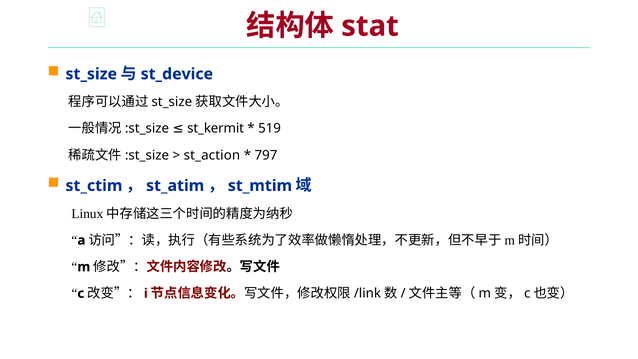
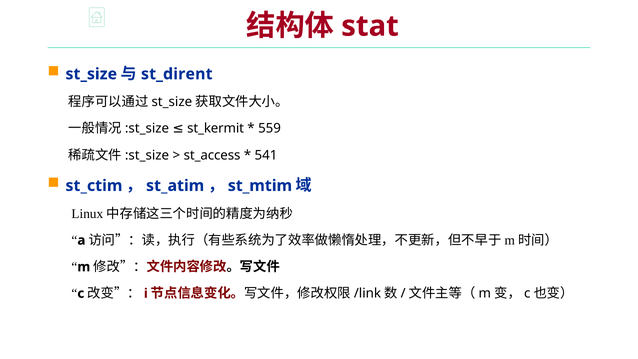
st_device: st_device -> st_dirent
519: 519 -> 559
st_action: st_action -> st_access
797: 797 -> 541
